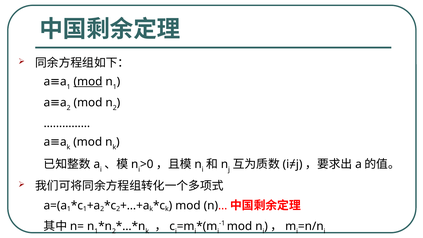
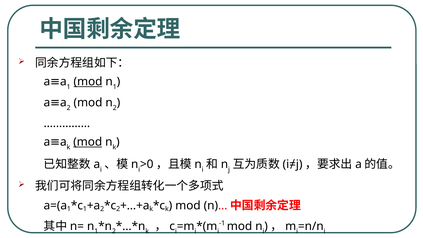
mod at (88, 142) underline: none -> present
